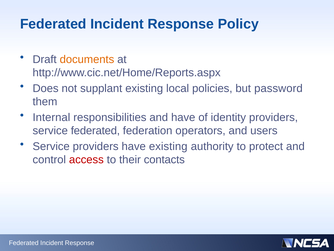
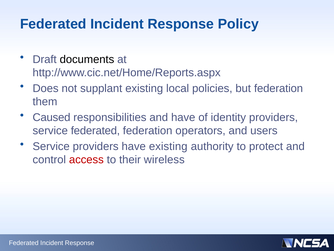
documents colour: orange -> black
but password: password -> federation
Internal: Internal -> Caused
contacts: contacts -> wireless
